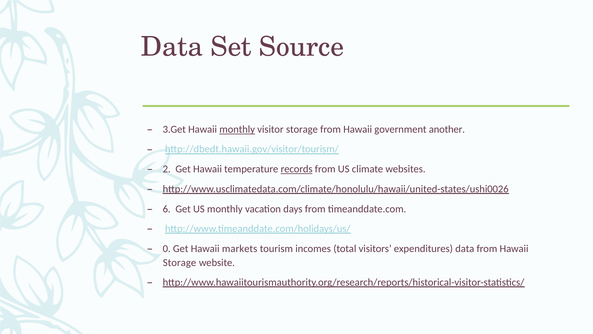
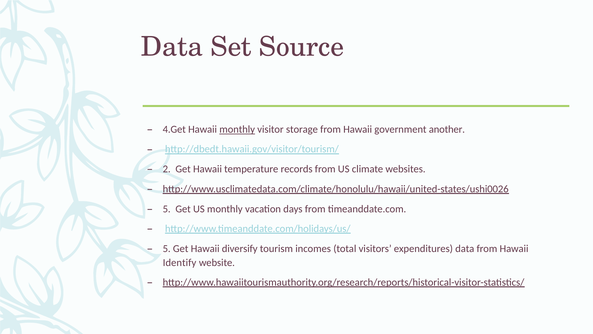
3.Get: 3.Get -> 4.Get
records underline: present -> none
6 at (167, 209): 6 -> 5
0 at (167, 248): 0 -> 5
markets: markets -> diversify
Storage at (180, 262): Storage -> Identify
